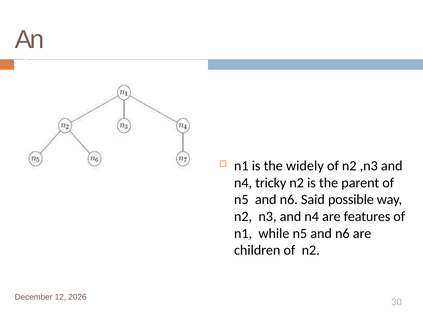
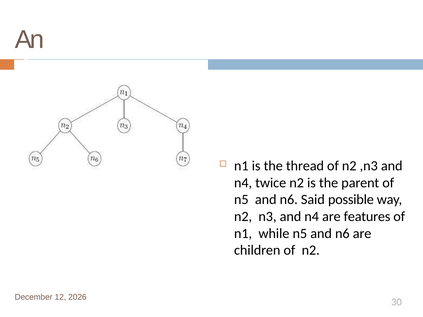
widely: widely -> thread
tricky: tricky -> twice
